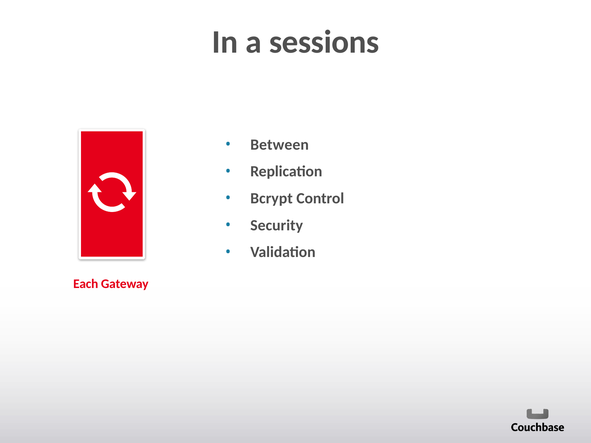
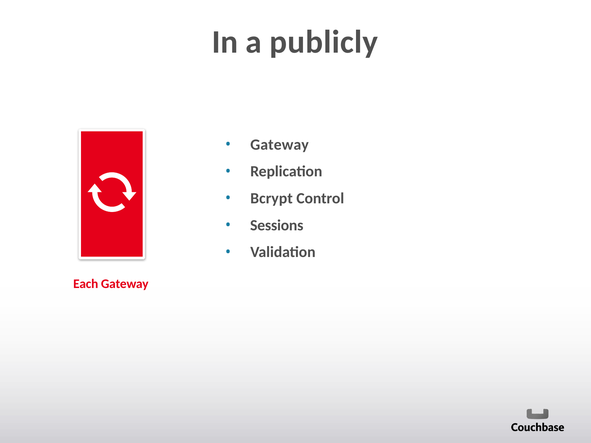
sessions: sessions -> publicly
Between at (280, 145): Between -> Gateway
Security: Security -> Sessions
